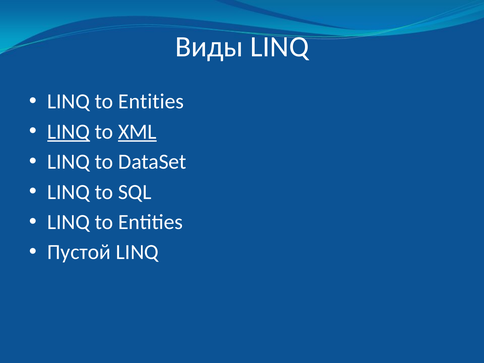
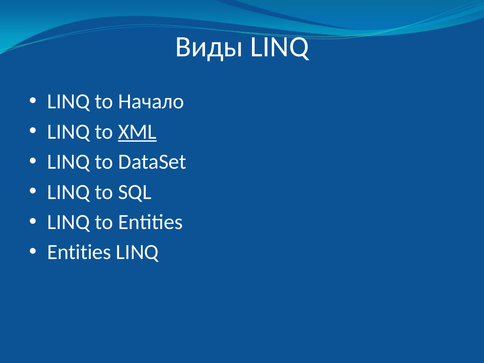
Entities at (151, 102): Entities -> Начало
LINQ at (69, 132) underline: present -> none
Пустой at (79, 252): Пустой -> Entities
